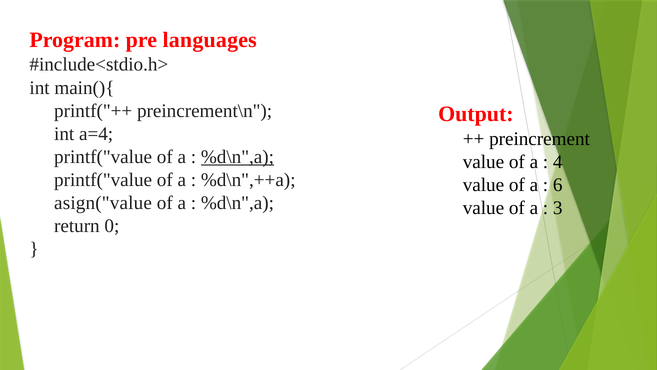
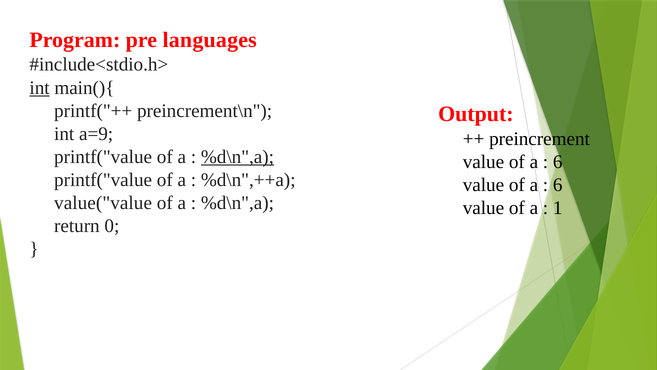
int at (40, 88) underline: none -> present
a=4: a=4 -> a=9
4 at (558, 162): 4 -> 6
asign("value: asign("value -> value("value
3: 3 -> 1
